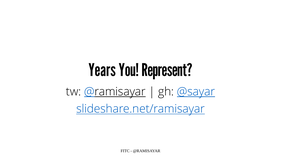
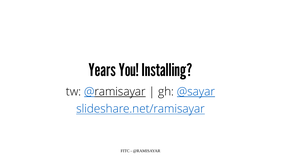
Represent: Represent -> Installing
